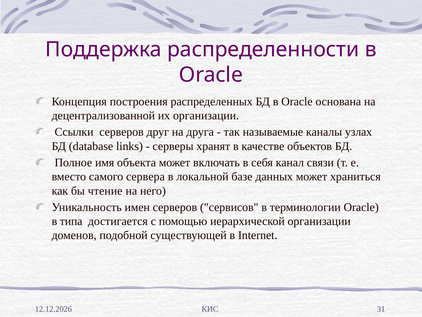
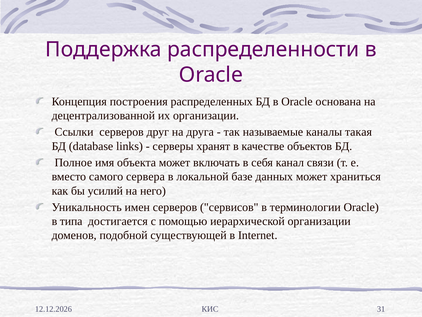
узлах: узлах -> такая
чтение: чтение -> усилий
